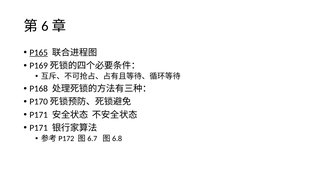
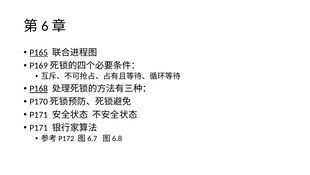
P168 underline: none -> present
